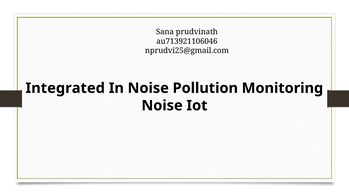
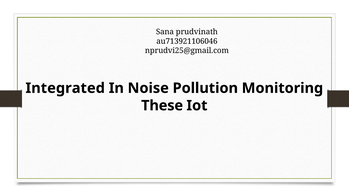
Noise at (162, 106): Noise -> These
